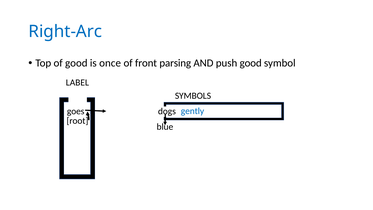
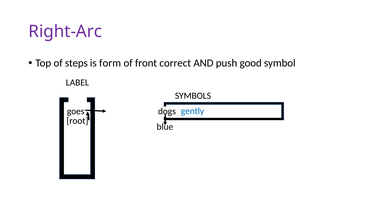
Right-Arc colour: blue -> purple
of good: good -> steps
once: once -> form
parsing: parsing -> correct
